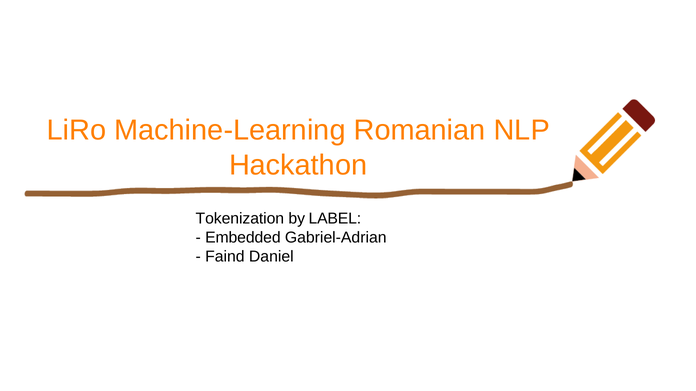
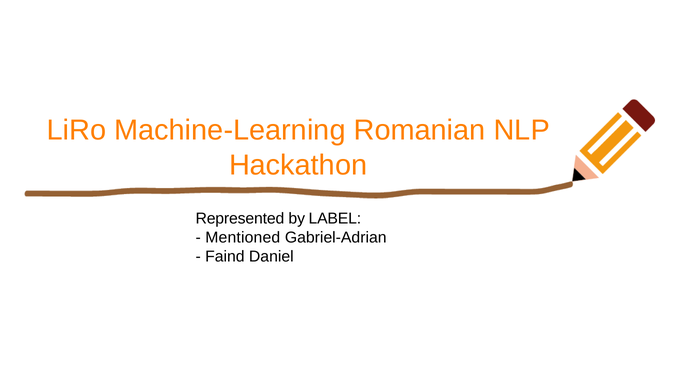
Tokenization: Tokenization -> Represented
Embedded: Embedded -> Mentioned
